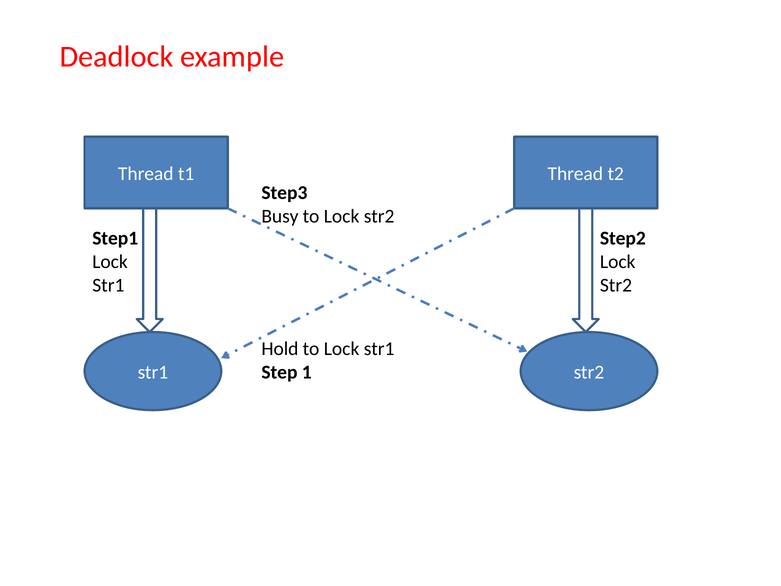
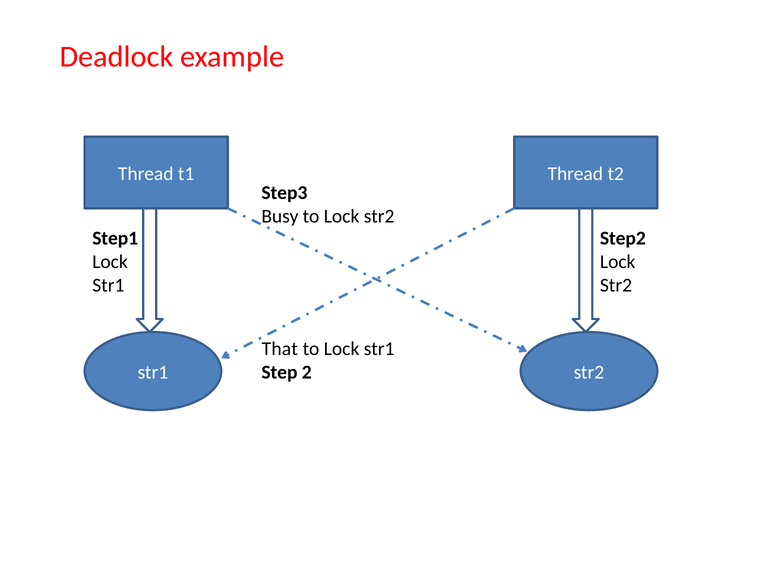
Hold: Hold -> That
1: 1 -> 2
